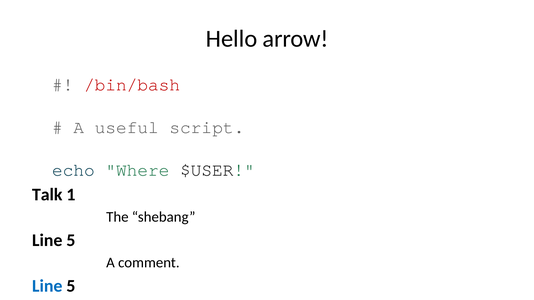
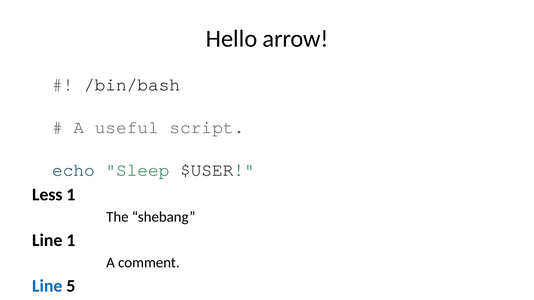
/bin/bash colour: red -> black
Where: Where -> Sleep
Talk: Talk -> Less
5 at (71, 241): 5 -> 1
